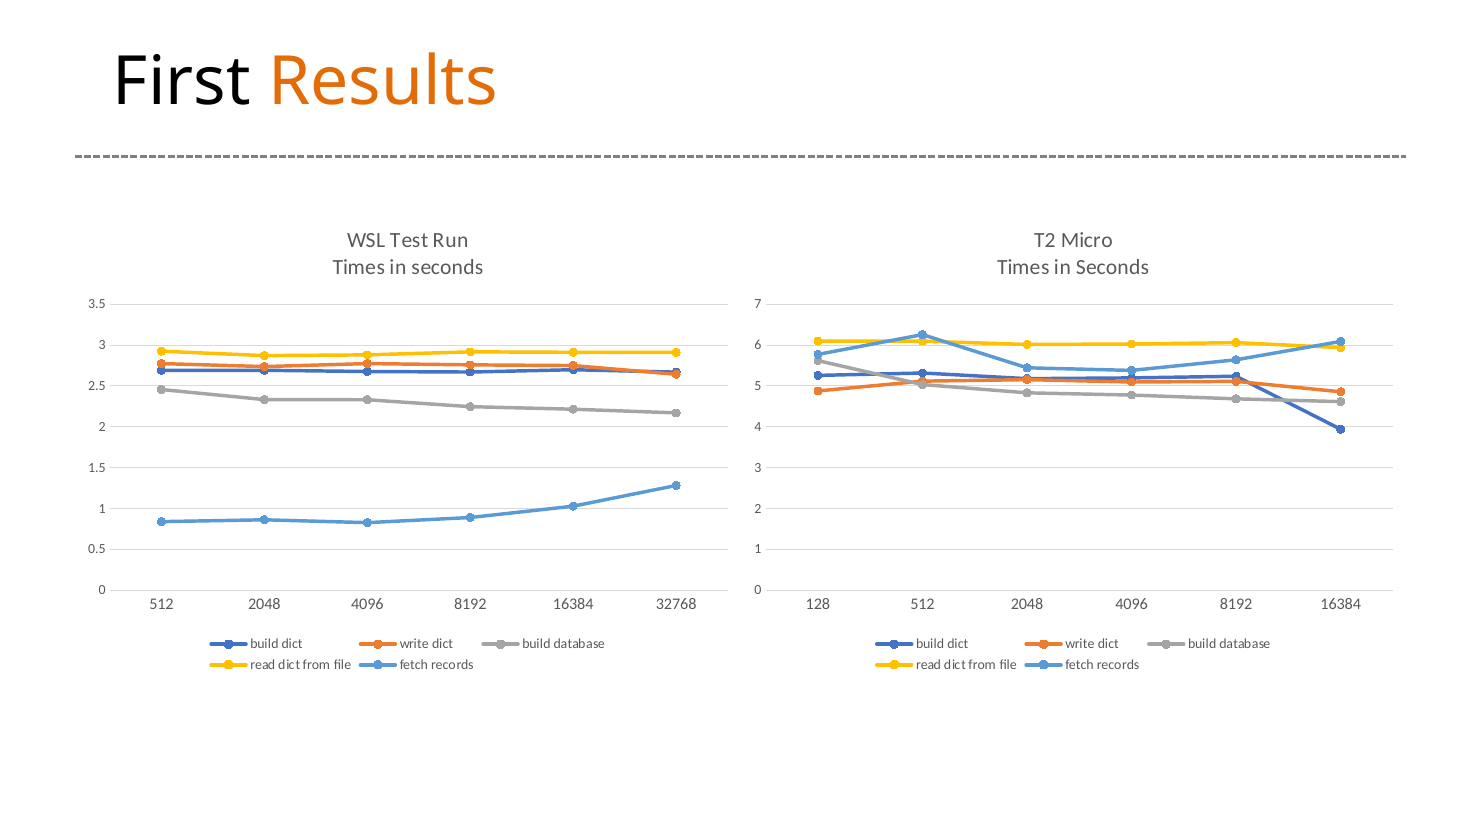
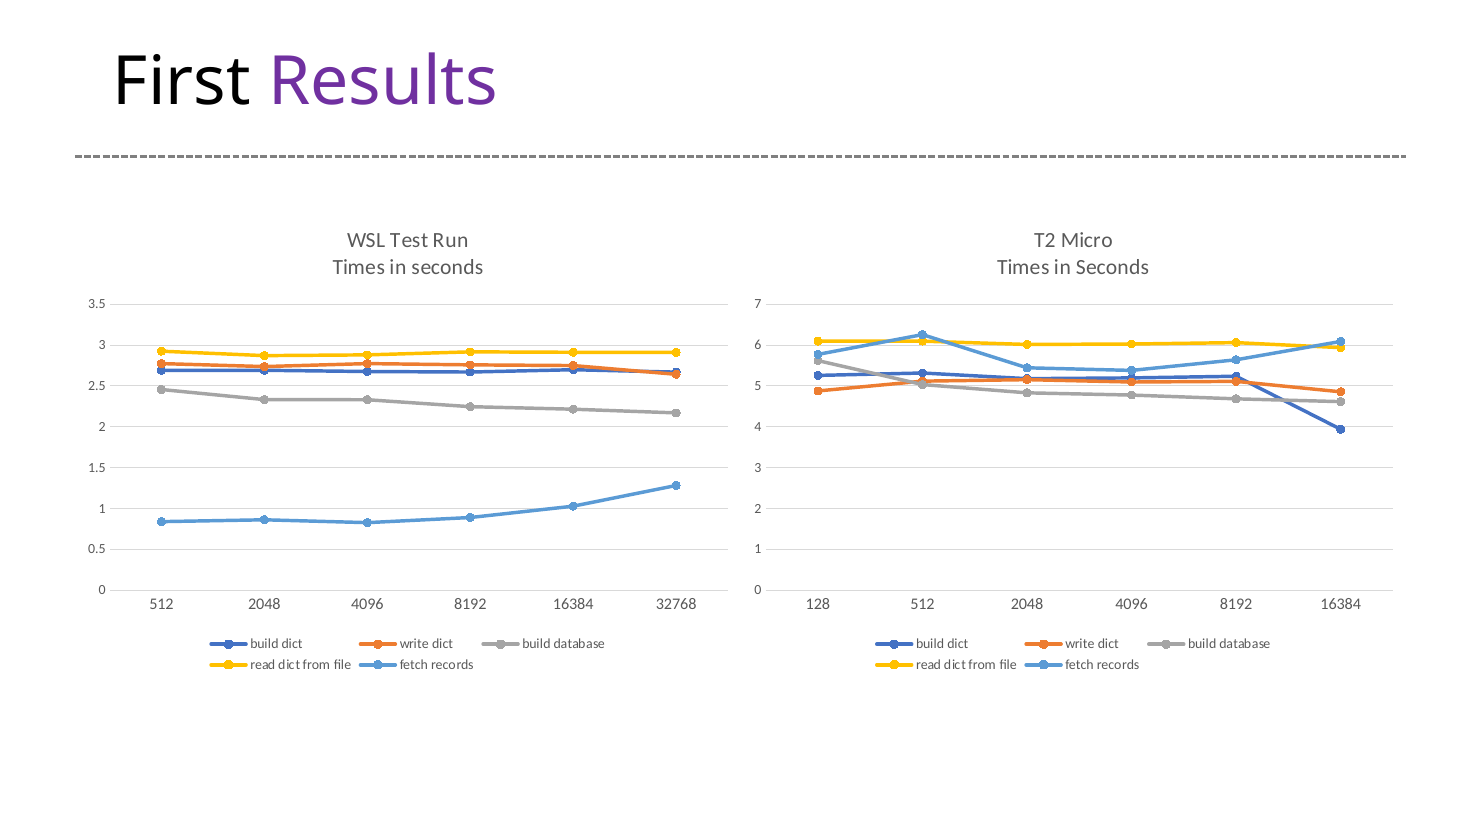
Results colour: orange -> purple
